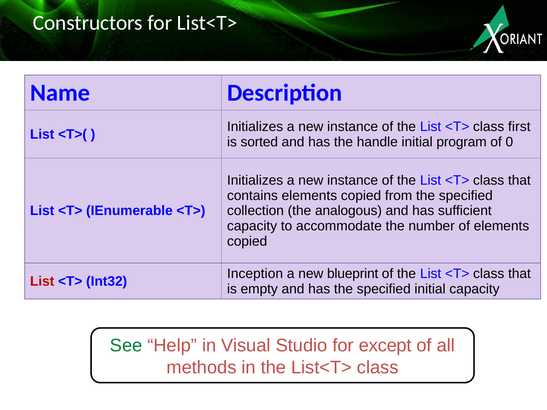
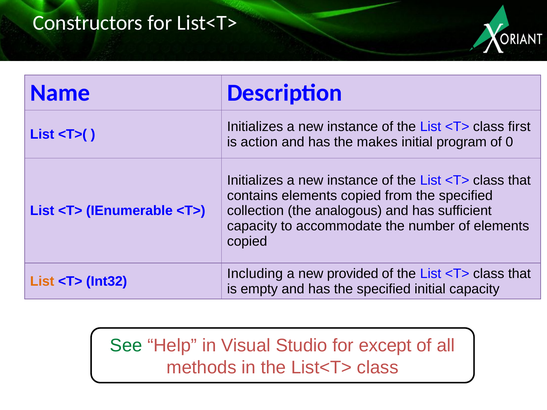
sorted: sorted -> action
handle: handle -> makes
Inception: Inception -> Including
blueprint: blueprint -> provided
List at (42, 281) colour: red -> orange
